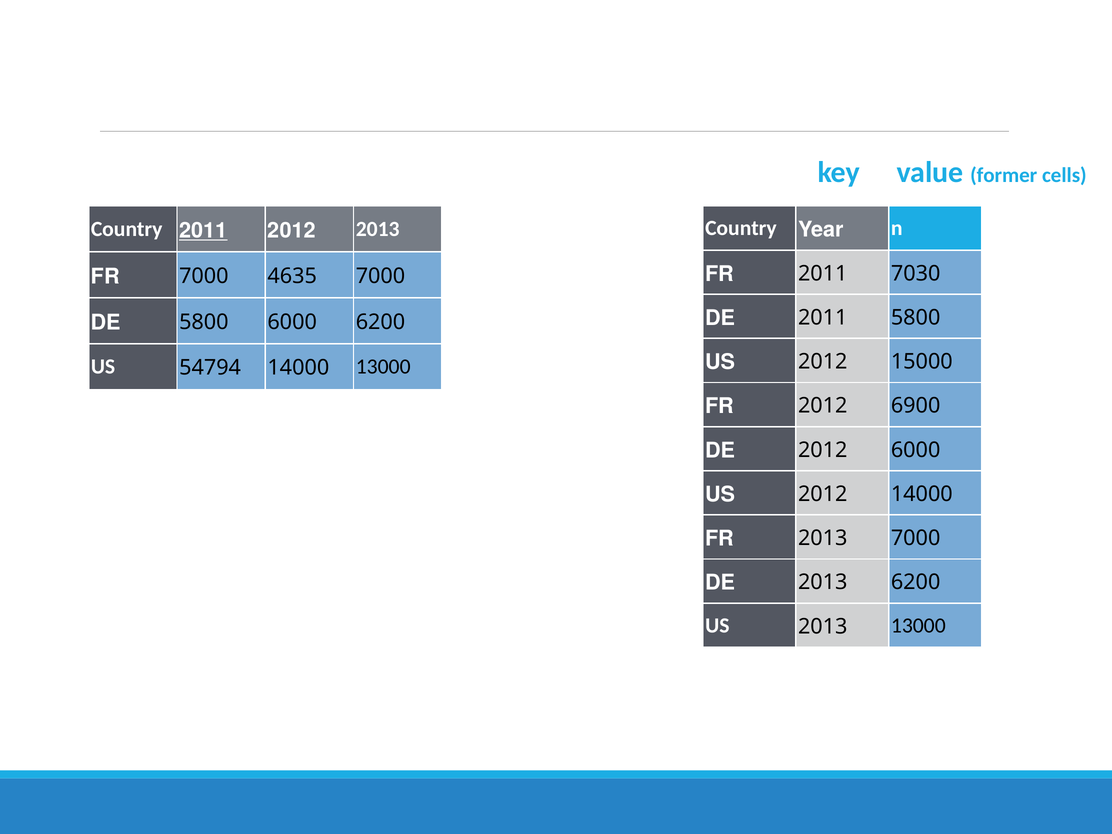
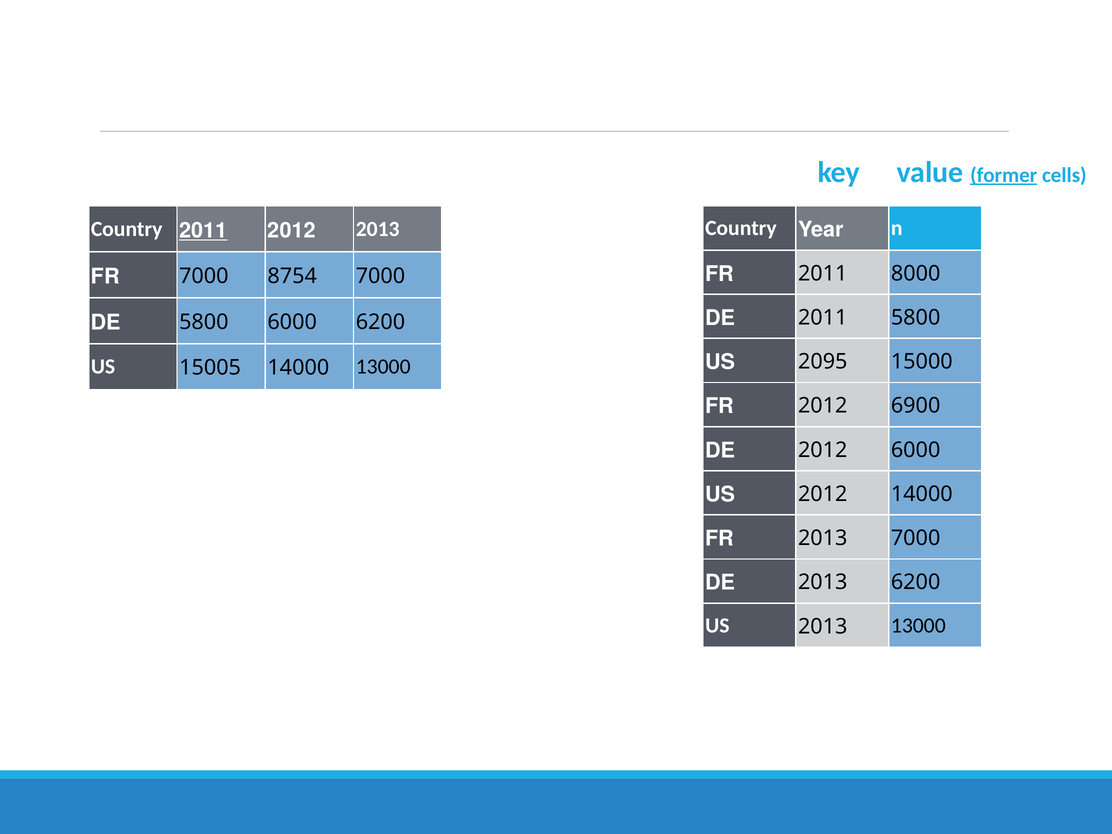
former underline: none -> present
7030: 7030 -> 8000
4635: 4635 -> 8754
2012 at (823, 362): 2012 -> 2095
54794: 54794 -> 15005
